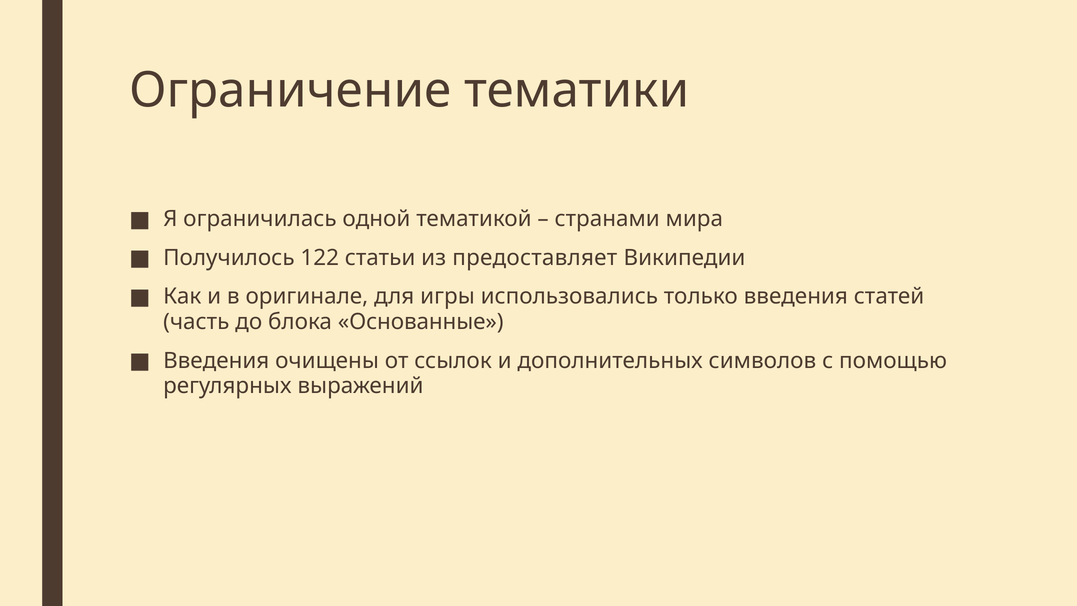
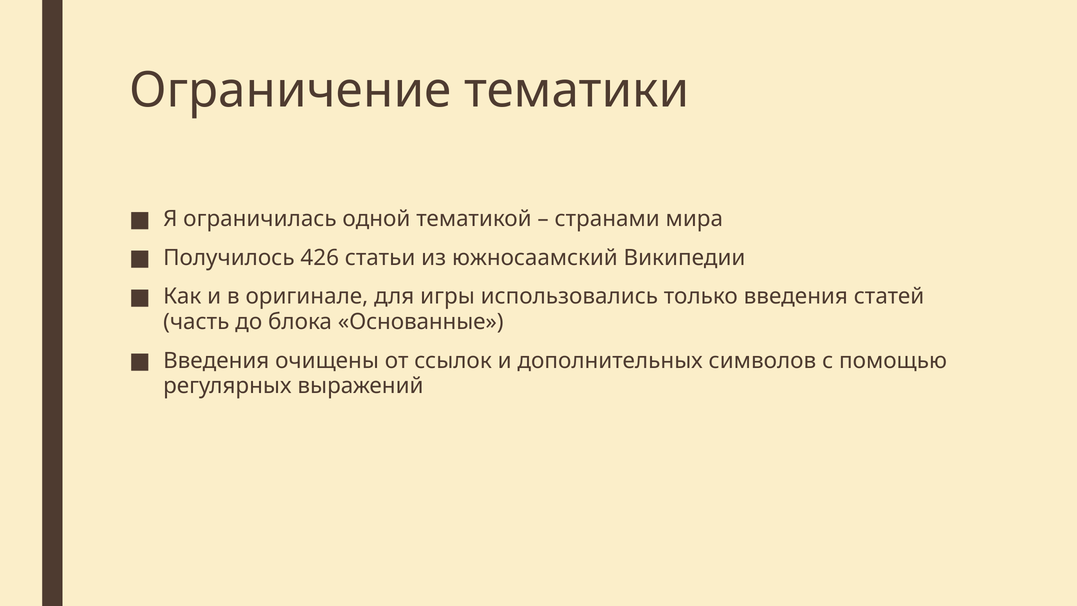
122: 122 -> 426
предоставляет: предоставляет -> южносаамский
